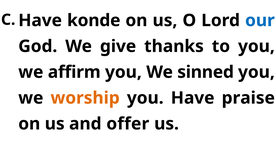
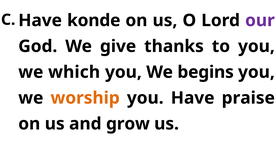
our colour: blue -> purple
affirm: affirm -> which
sinned: sinned -> begins
offer: offer -> grow
